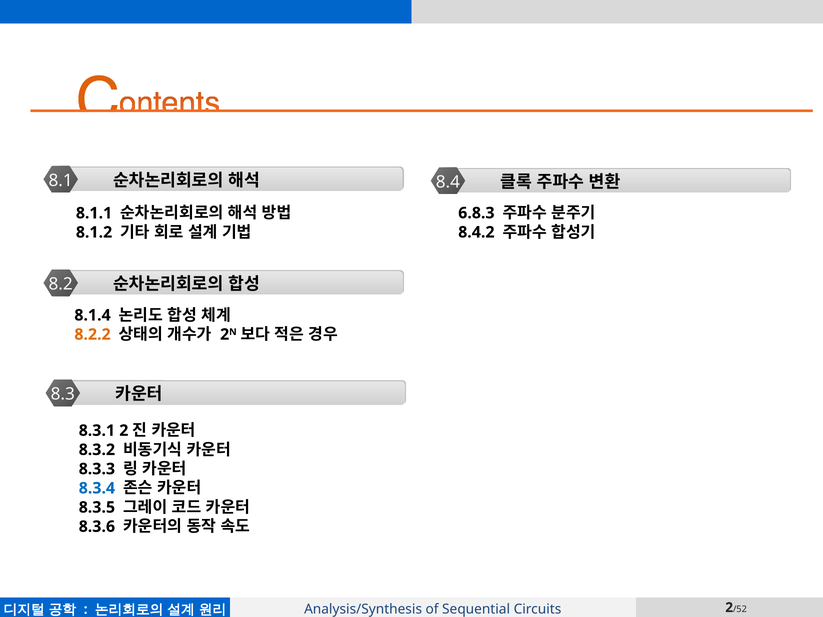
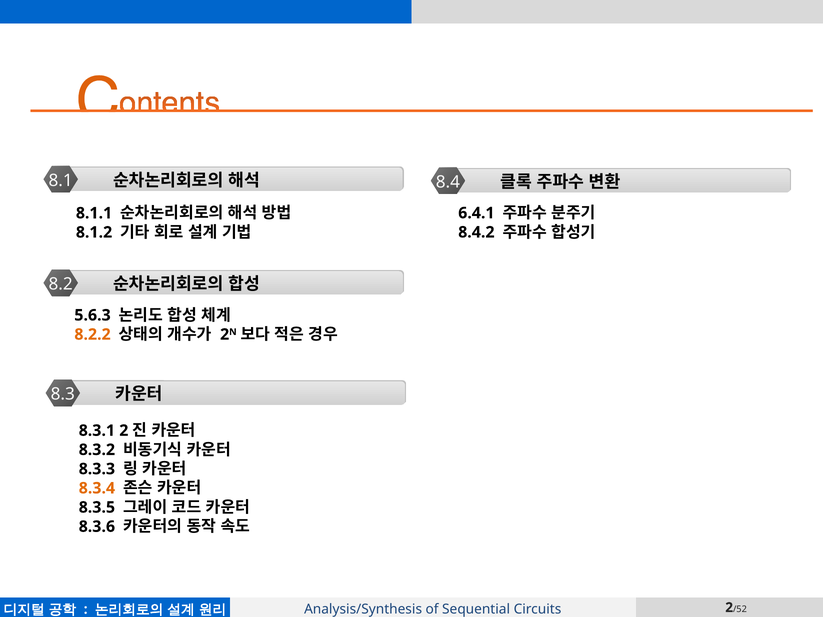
6.8.3: 6.8.3 -> 6.4.1
8.1.4: 8.1.4 -> 5.6.3
8.3.4 colour: blue -> orange
